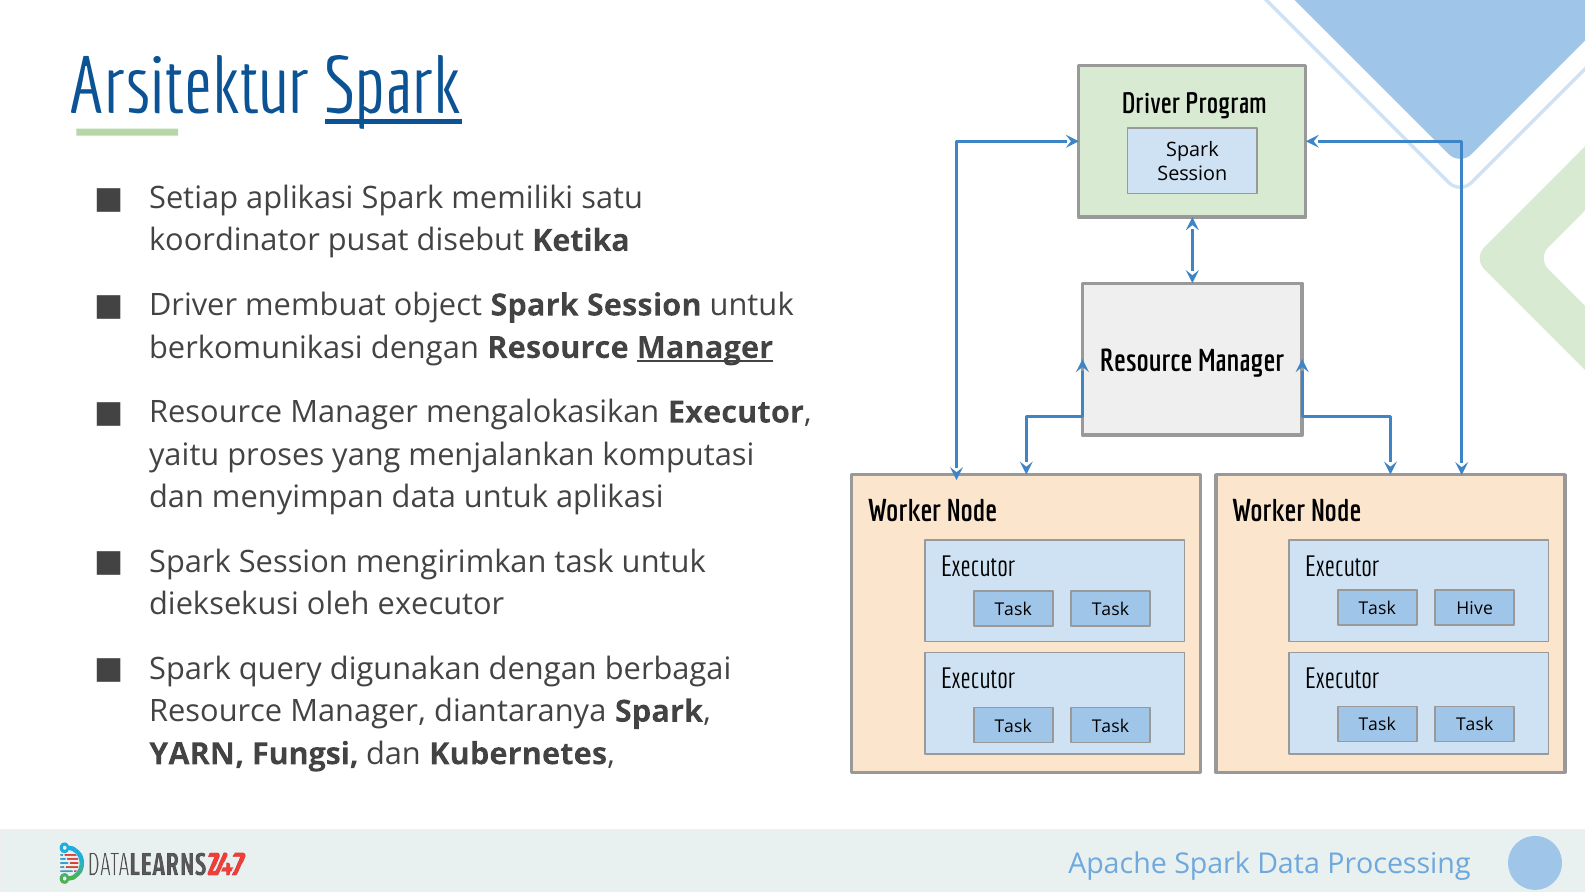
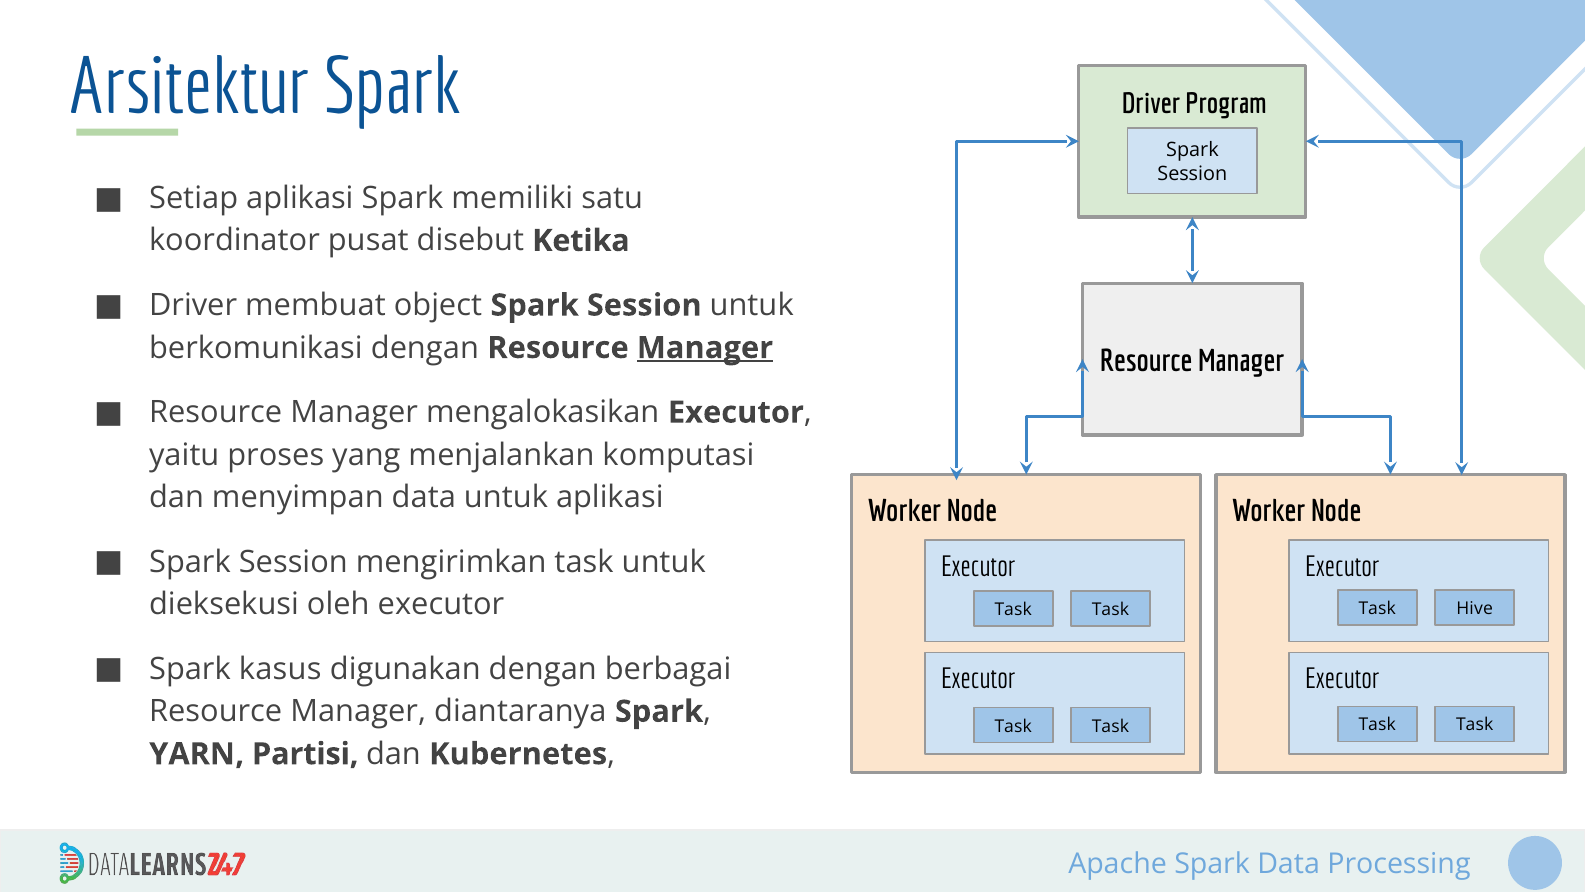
Spark at (393, 87) underline: present -> none
query: query -> kasus
Fungsi: Fungsi -> Partisi
